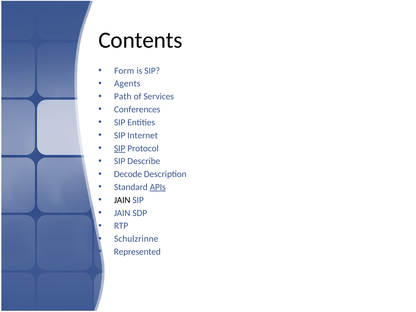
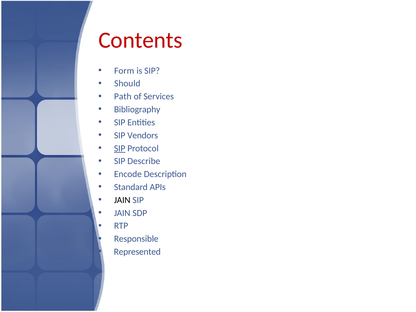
Contents colour: black -> red
Agents: Agents -> Should
Conferences: Conferences -> Bibliography
Internet: Internet -> Vendors
Decode: Decode -> Encode
APIs underline: present -> none
Schulzrinne: Schulzrinne -> Responsible
